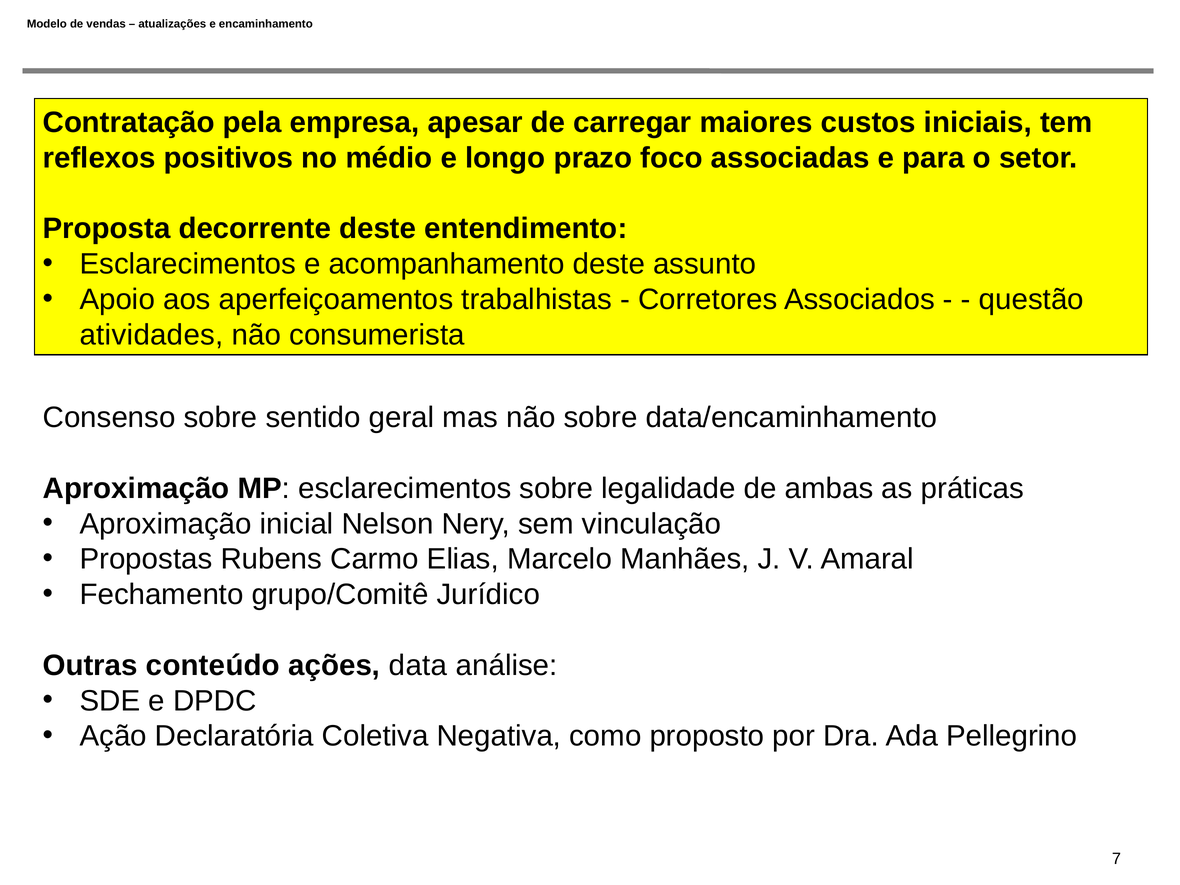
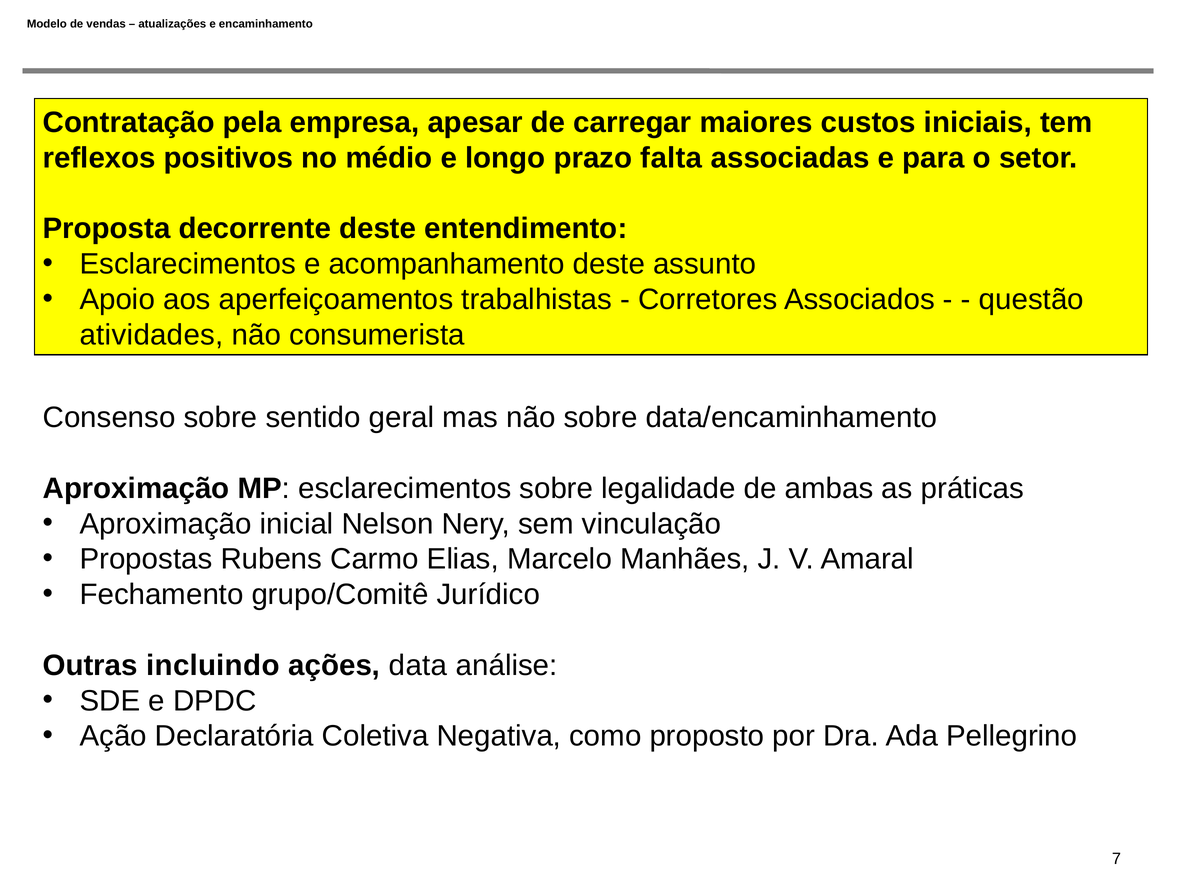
foco: foco -> falta
conteúdo: conteúdo -> incluindo
